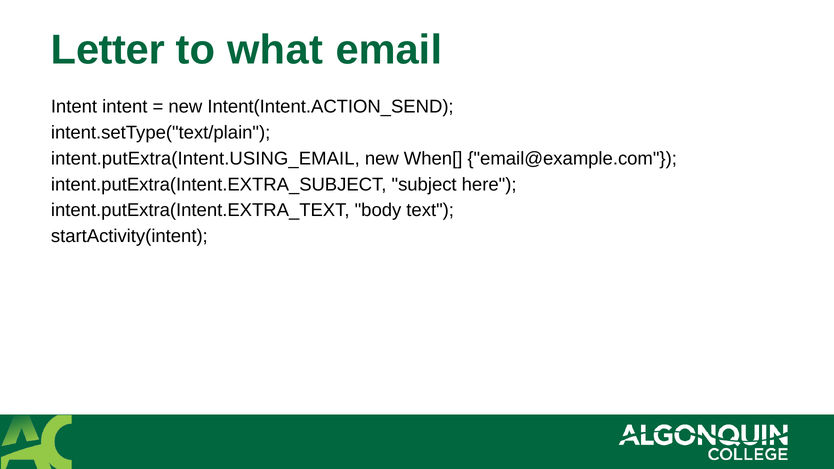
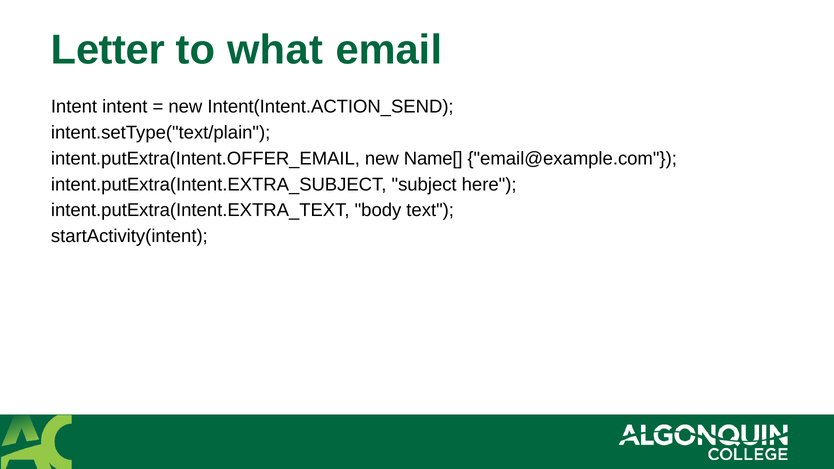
intent.putExtra(Intent.USING_EMAIL: intent.putExtra(Intent.USING_EMAIL -> intent.putExtra(Intent.OFFER_EMAIL
When[: When[ -> Name[
